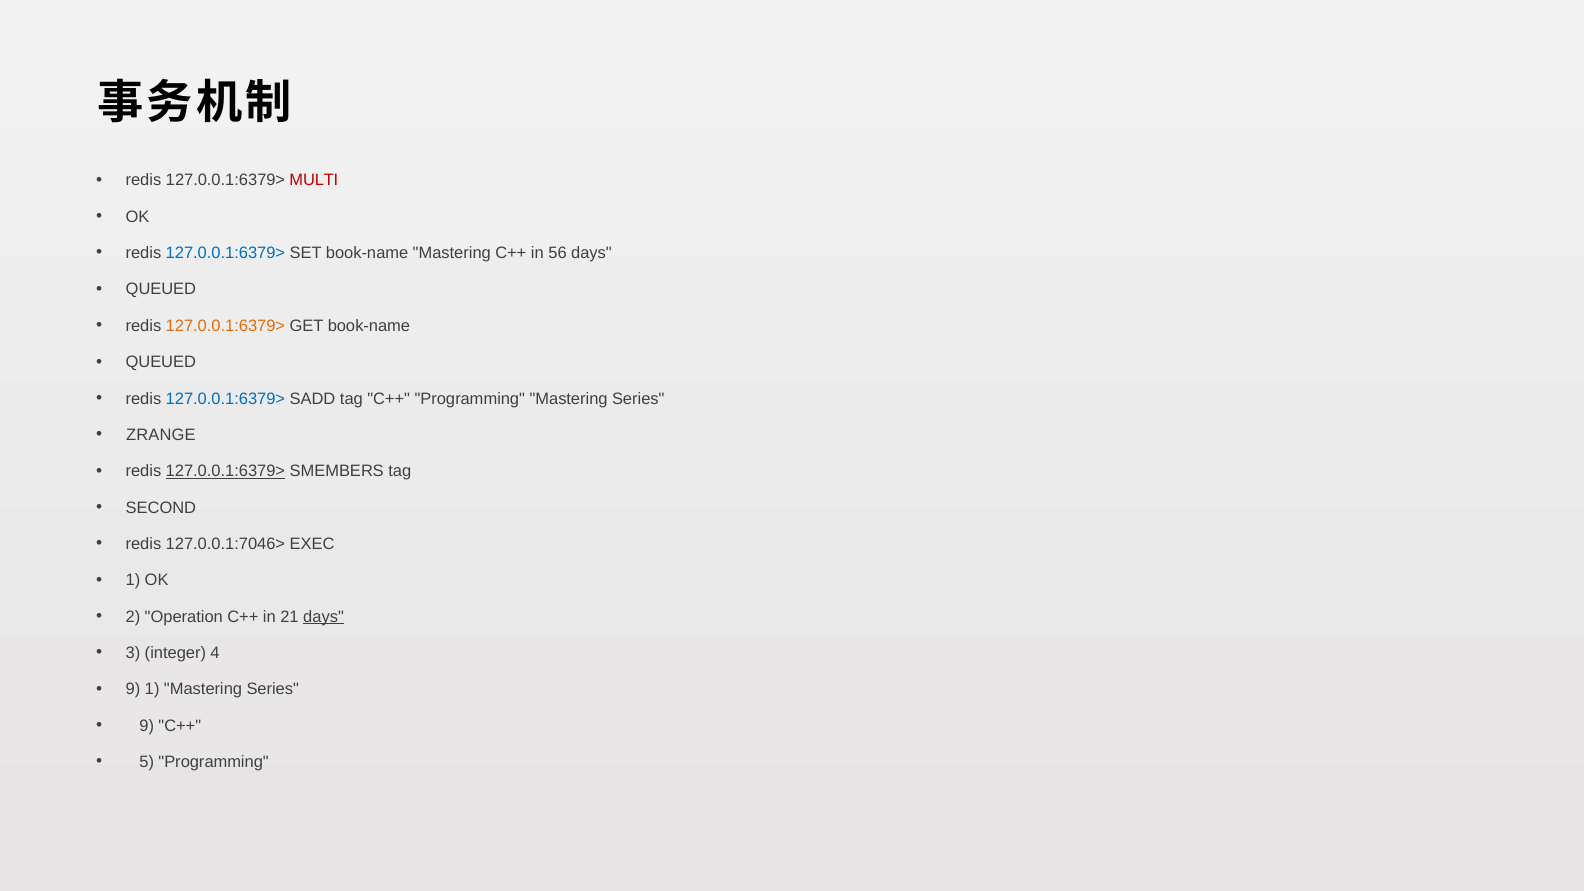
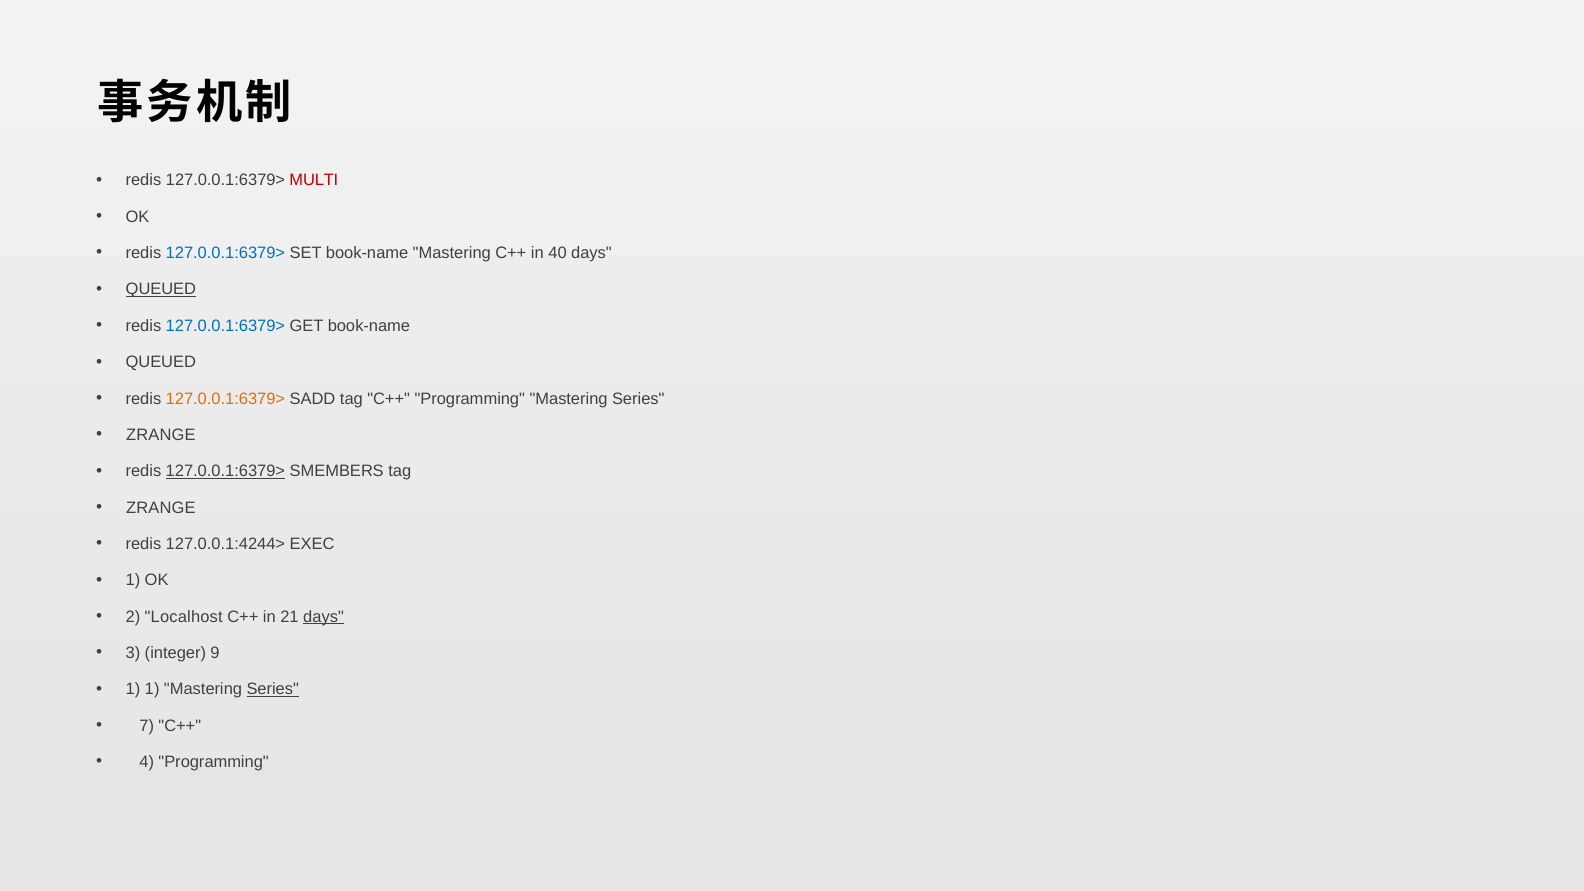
56: 56 -> 40
QUEUED at (161, 290) underline: none -> present
127.0.0.1:6379> at (225, 326) colour: orange -> blue
127.0.0.1:6379> at (225, 399) colour: blue -> orange
SECOND at (161, 508): SECOND -> ZRANGE
127.0.0.1:7046>: 127.0.0.1:7046> -> 127.0.0.1:4244>
Operation: Operation -> Localhost
4: 4 -> 9
9 at (133, 689): 9 -> 1
Series at (273, 689) underline: none -> present
9 at (147, 726): 9 -> 7
5: 5 -> 4
